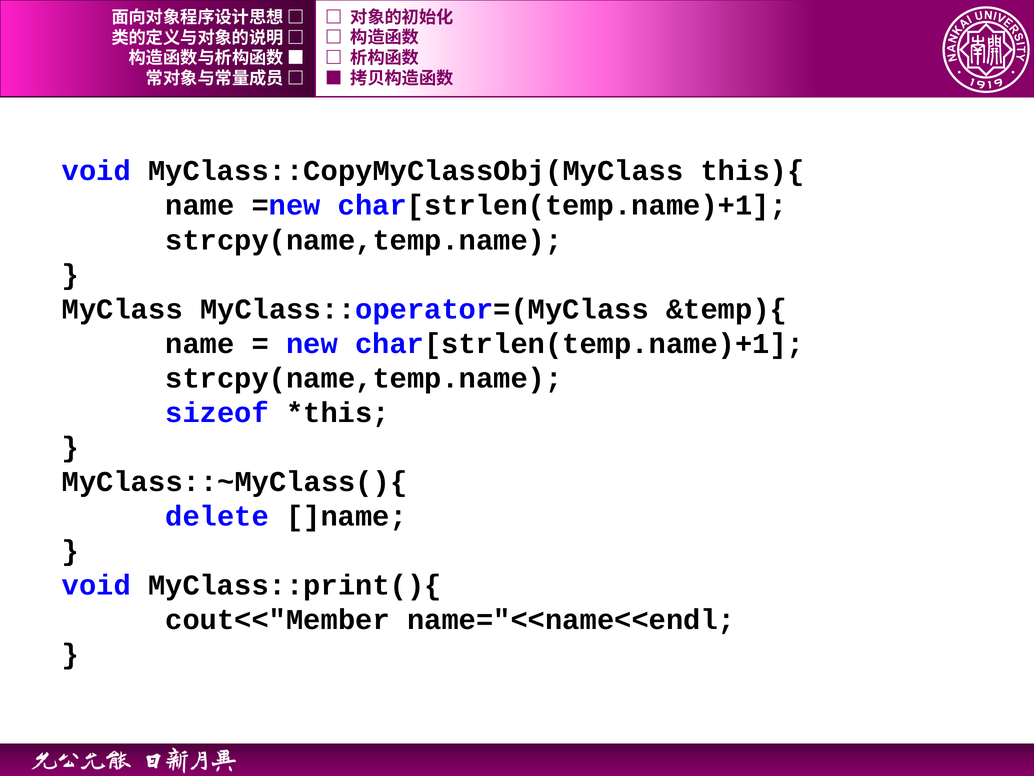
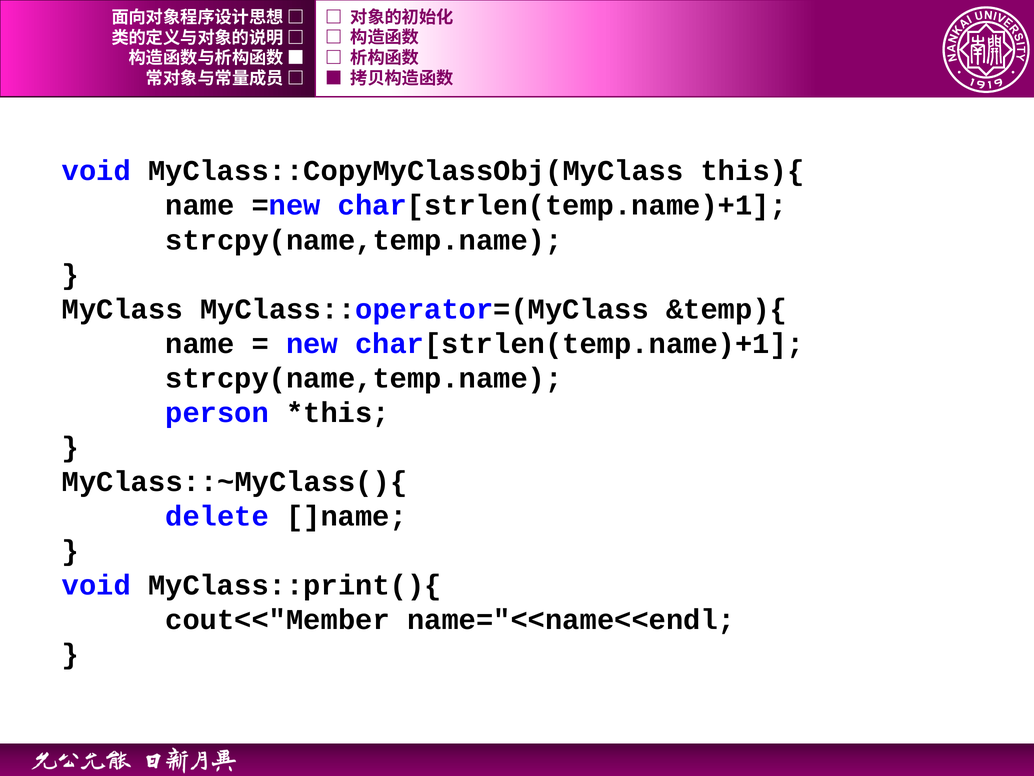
sizeof: sizeof -> person
